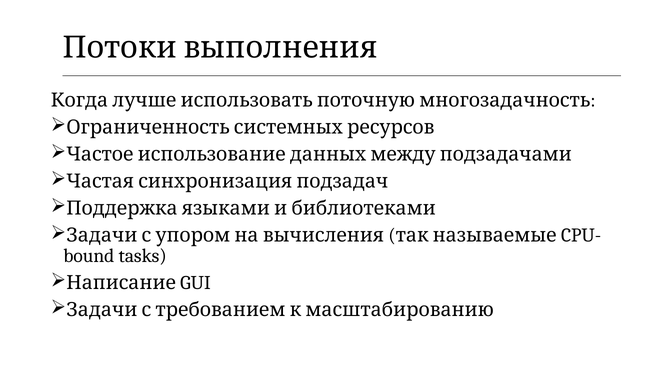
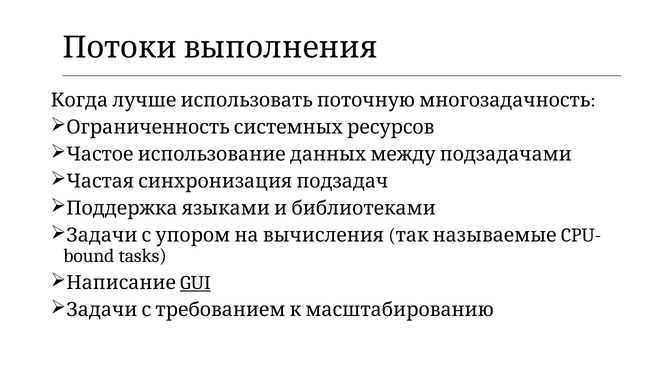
GUI underline: none -> present
